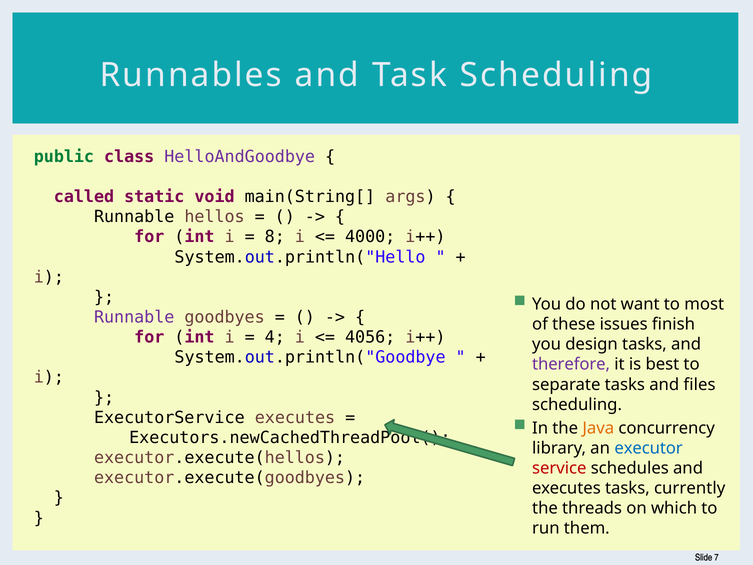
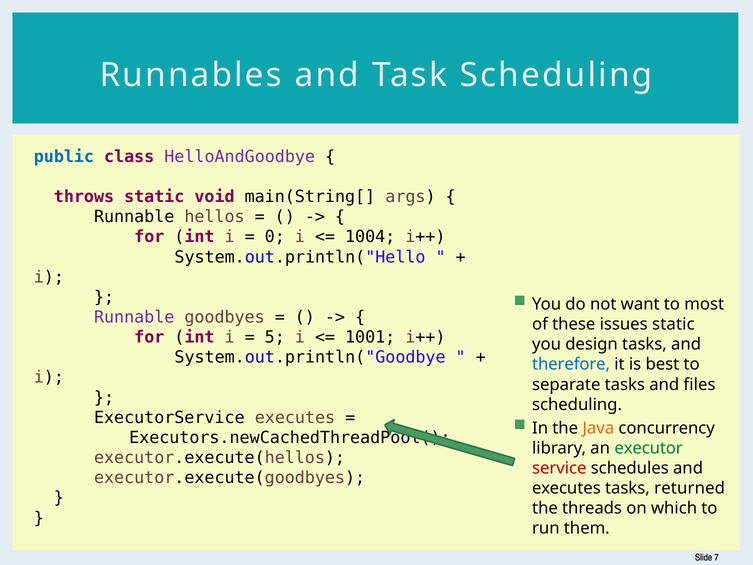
public colour: green -> blue
called: called -> throws
8: 8 -> 0
4000: 4000 -> 1004
issues finish: finish -> static
4: 4 -> 5
4056: 4056 -> 1001
therefore colour: purple -> blue
executor colour: blue -> green
currently: currently -> returned
